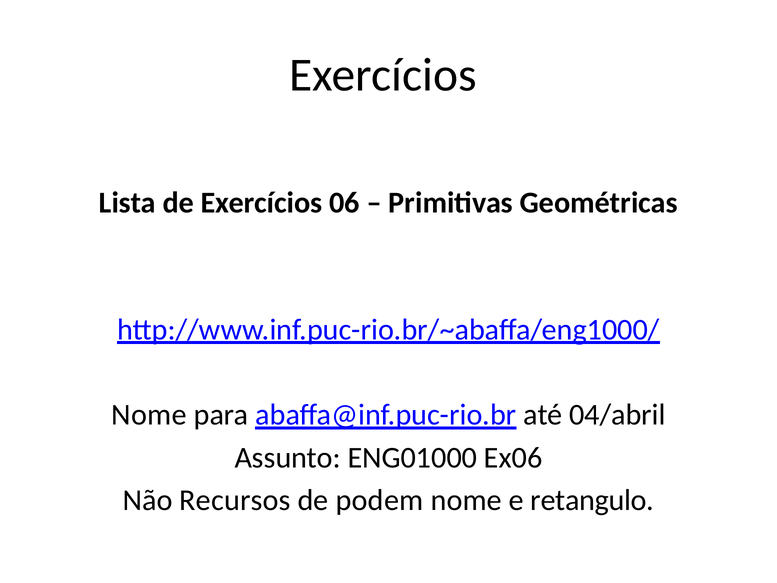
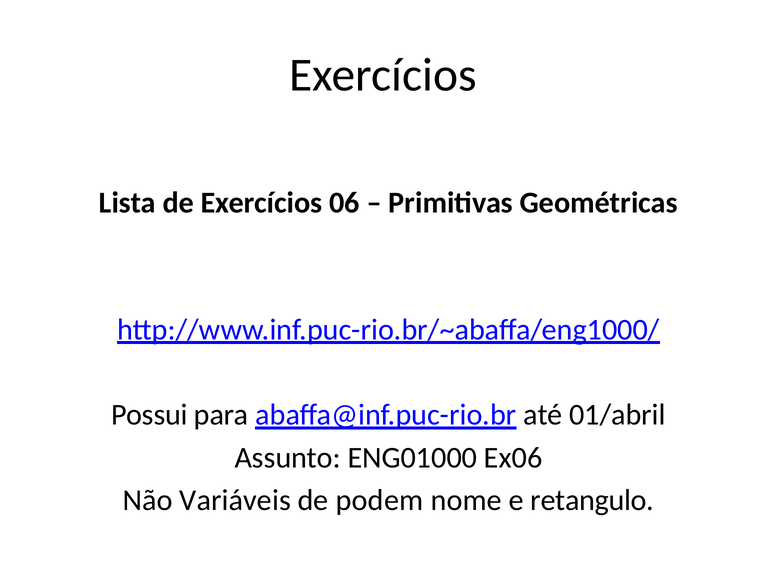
Nome at (149, 415): Nome -> Possui
04/abril: 04/abril -> 01/abril
Recursos: Recursos -> Variáveis
